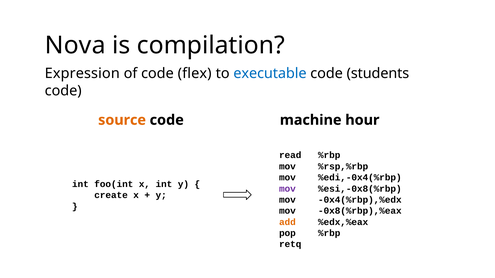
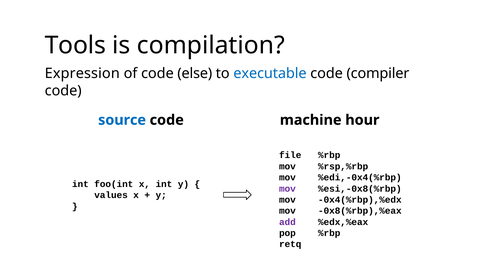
Nova: Nova -> Tools
flex: flex -> else
students: students -> compiler
source colour: orange -> blue
read: read -> file
create: create -> values
add colour: orange -> purple
